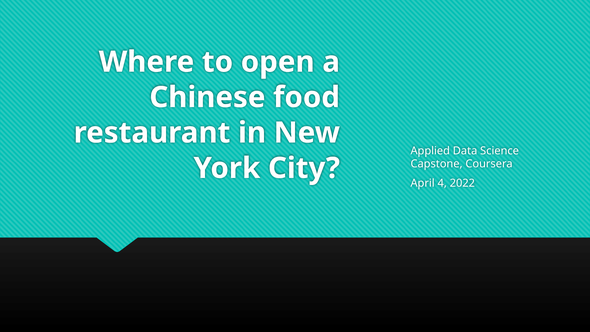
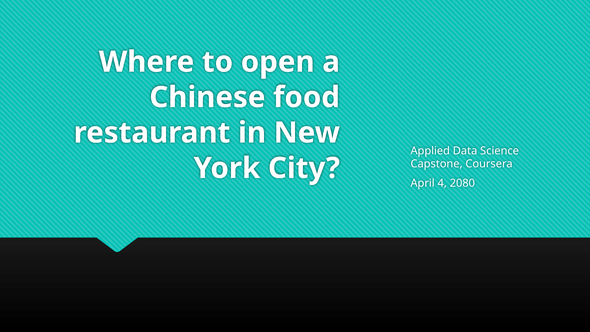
2022: 2022 -> 2080
